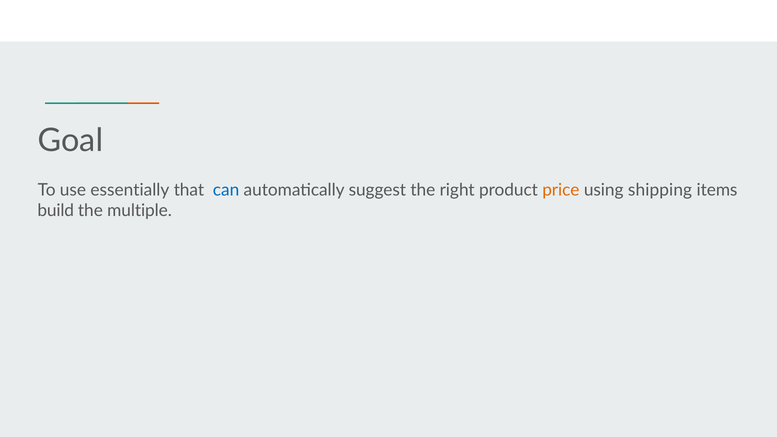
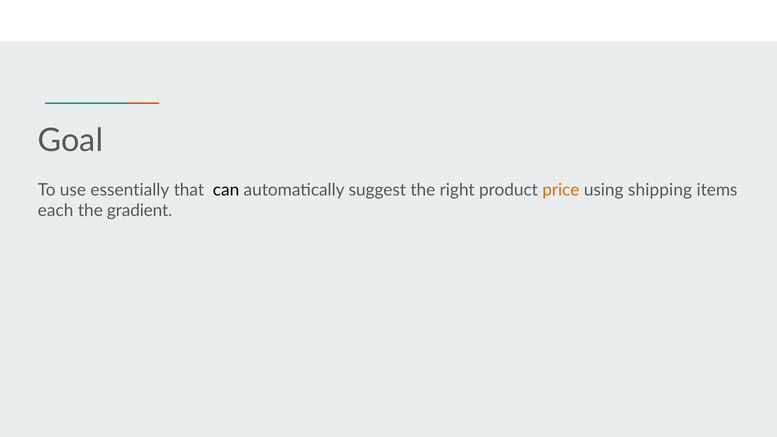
can colour: blue -> black
build: build -> each
multiple: multiple -> gradient
